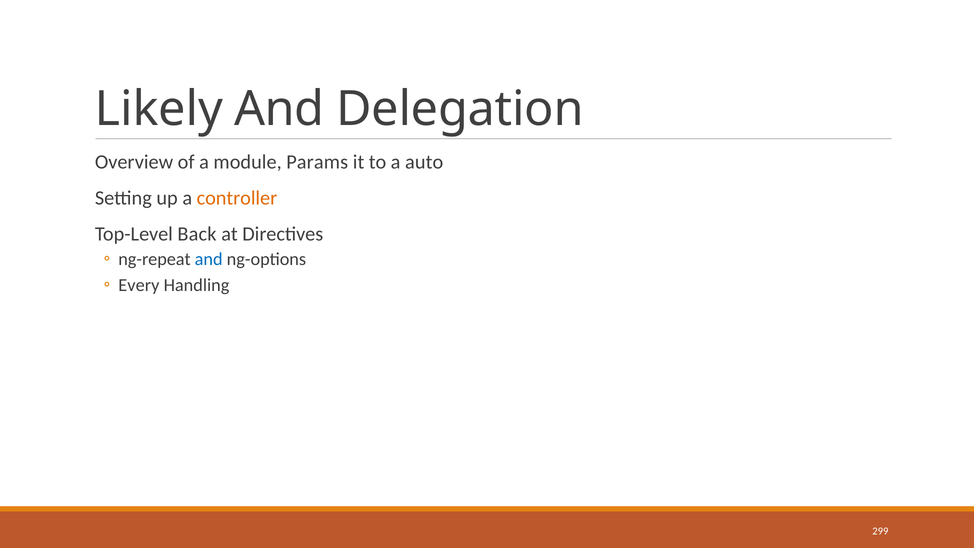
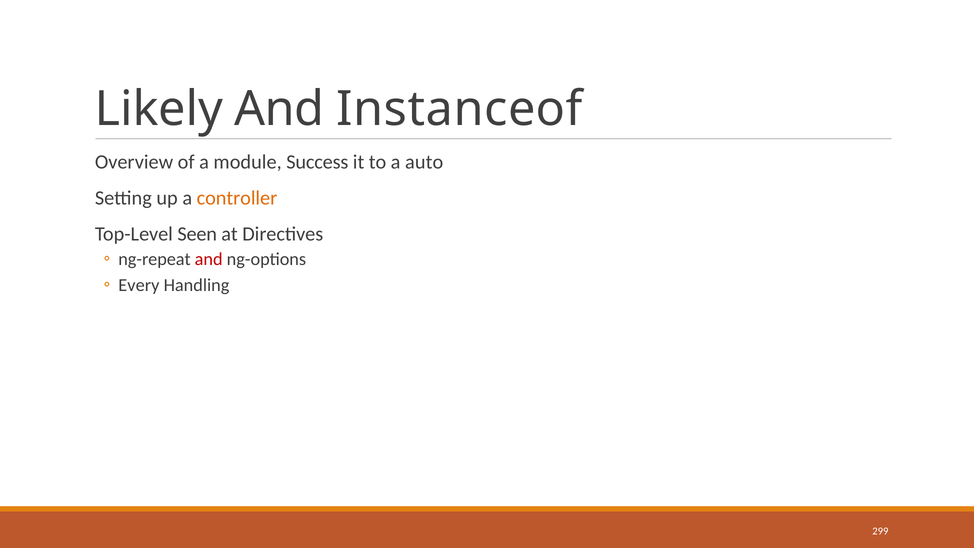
Delegation: Delegation -> Instanceof
Params: Params -> Success
Back: Back -> Seen
and at (209, 259) colour: blue -> red
